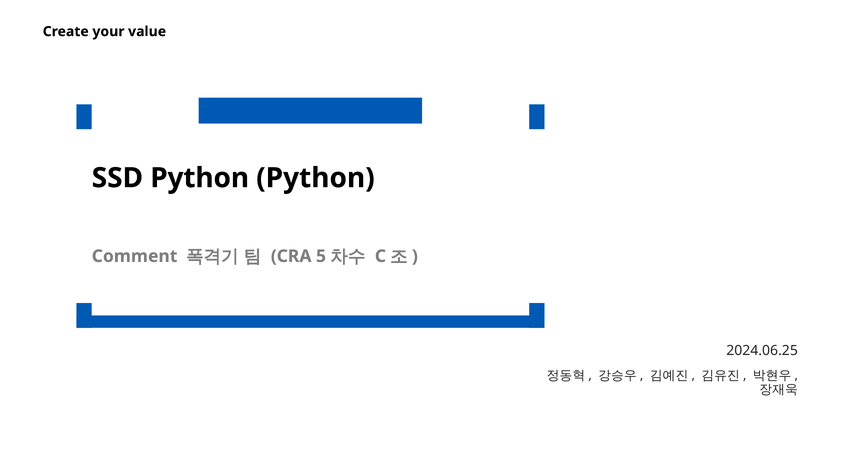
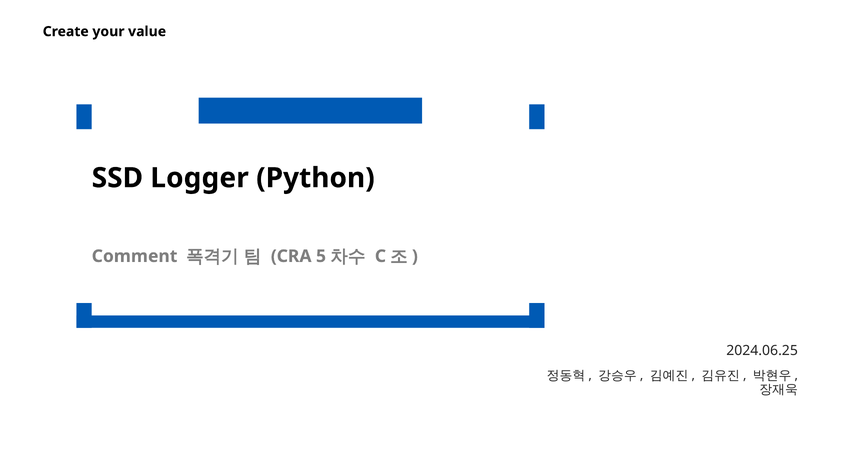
SSD Python: Python -> Logger
